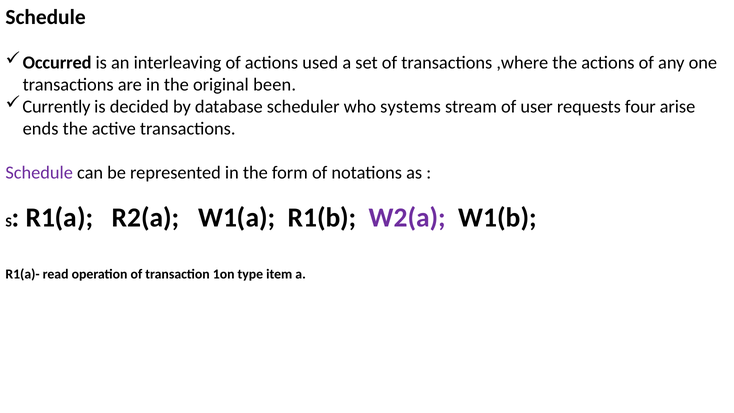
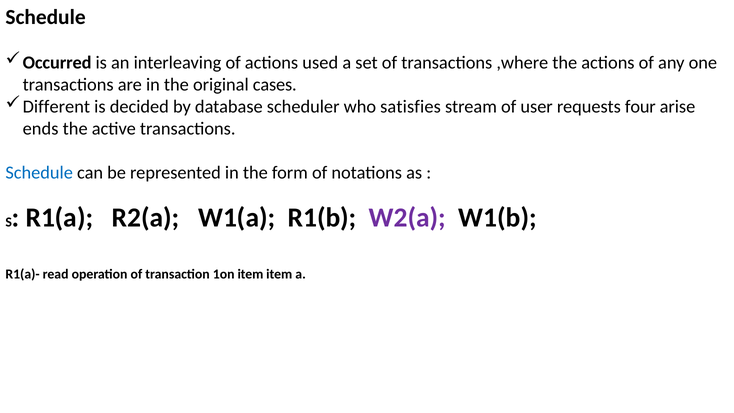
been: been -> cases
Currently: Currently -> Different
systems: systems -> satisfies
Schedule at (39, 173) colour: purple -> blue
1on type: type -> item
